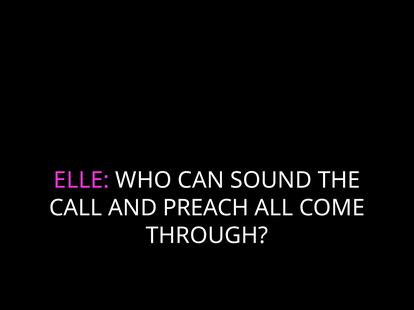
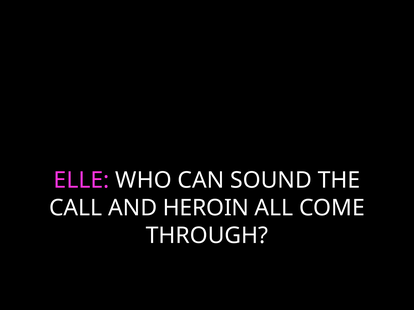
PREACH: PREACH -> HEROIN
